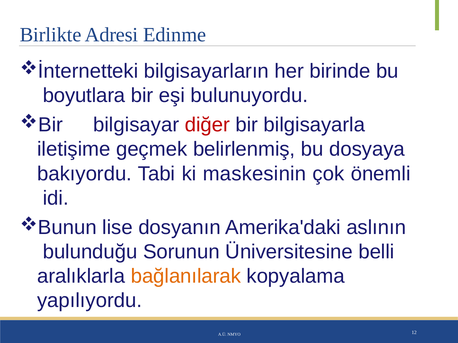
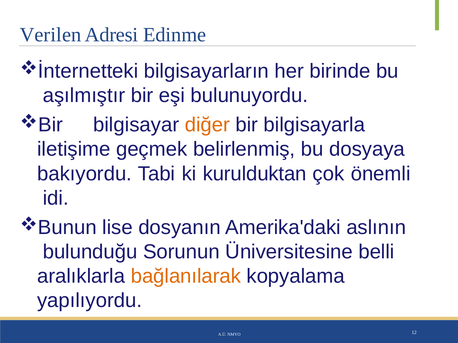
Birlikte: Birlikte -> Verilen
boyutlara: boyutlara -> aşılmıştır
diğer colour: red -> orange
maskesinin: maskesinin -> kurulduktan
